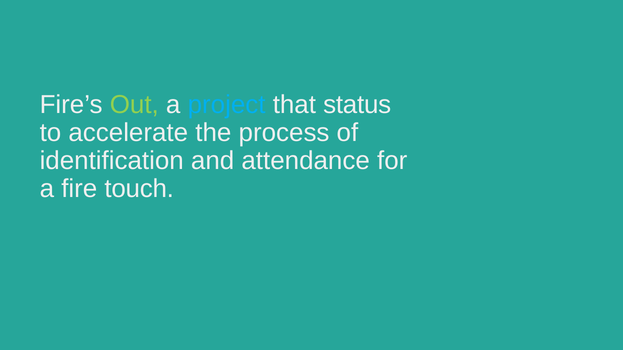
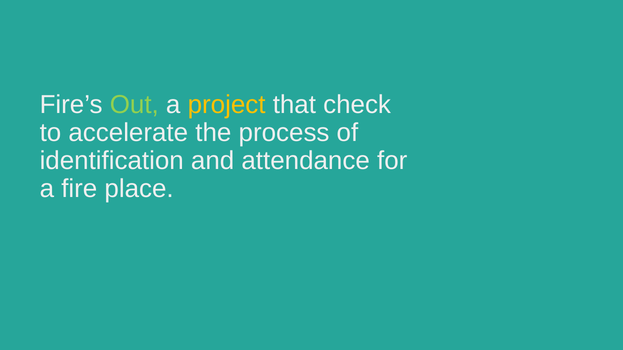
project colour: light blue -> yellow
status: status -> check
touch: touch -> place
